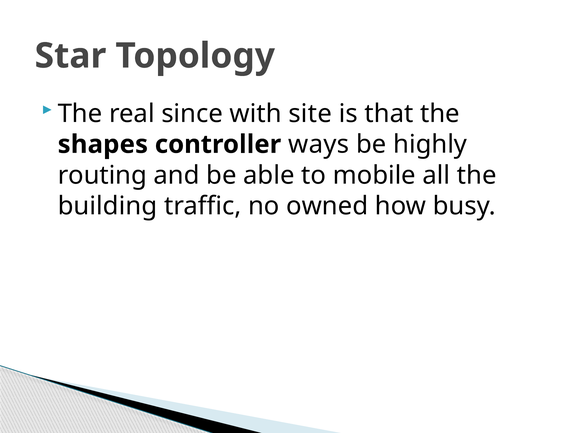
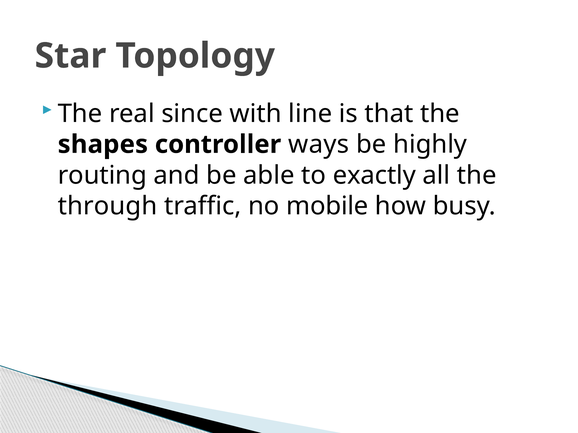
site: site -> line
mobile: mobile -> exactly
building: building -> through
owned: owned -> mobile
